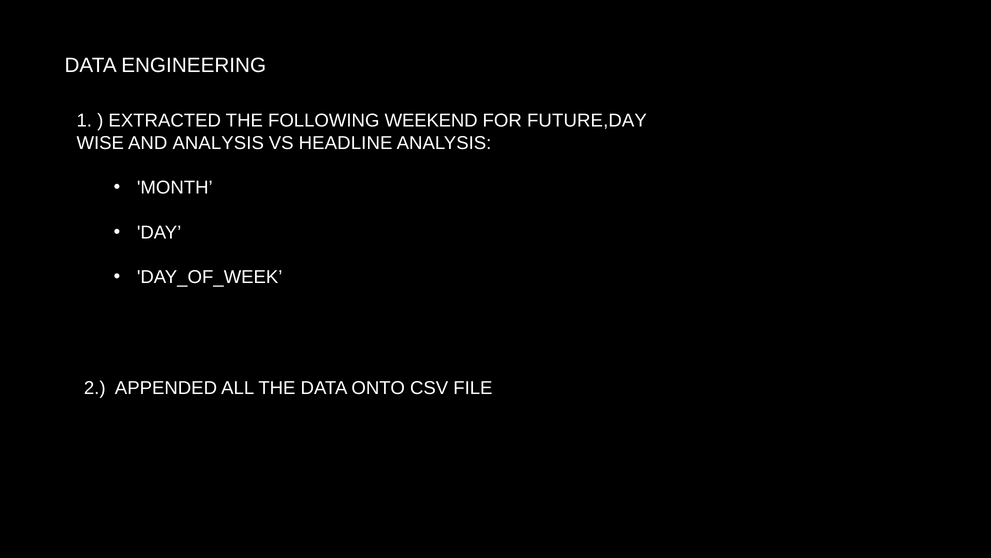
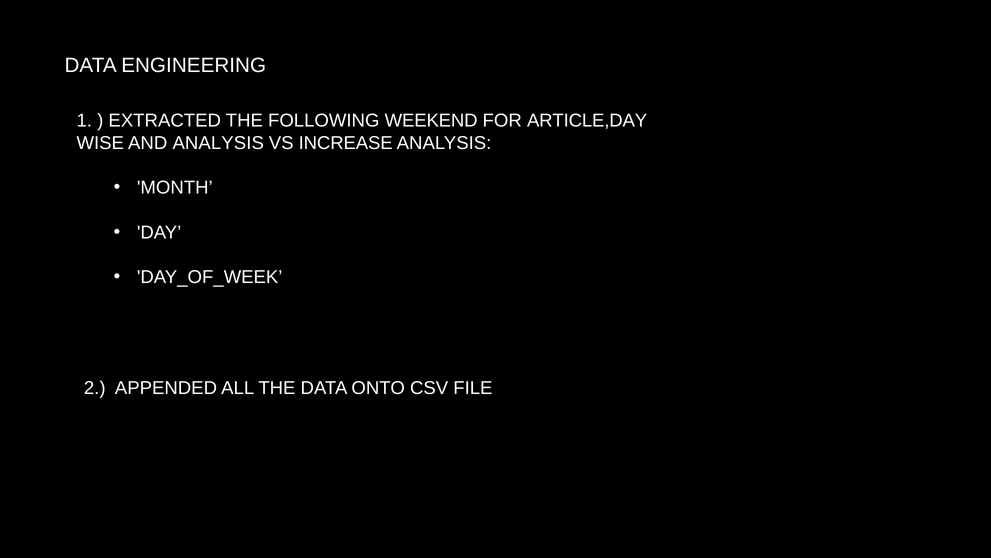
FUTURE,DAY: FUTURE,DAY -> ARTICLE,DAY
HEADLINE: HEADLINE -> INCREASE
